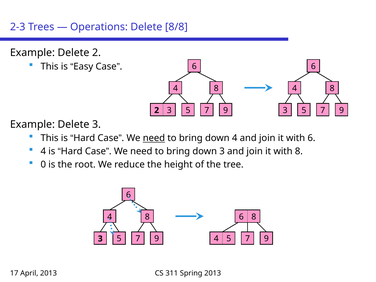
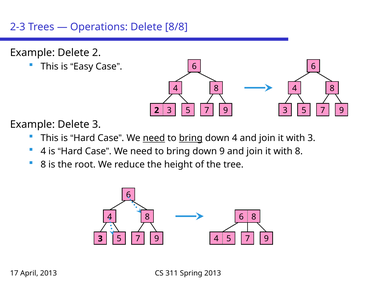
bring at (191, 138) underline: none -> present
with 6: 6 -> 3
down 3: 3 -> 9
0 at (43, 164): 0 -> 8
